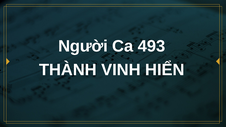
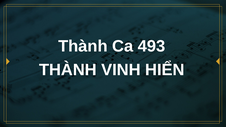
Người at (83, 46): Người -> Thành
